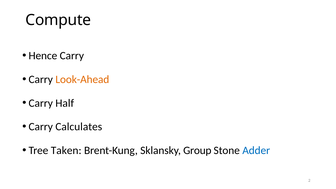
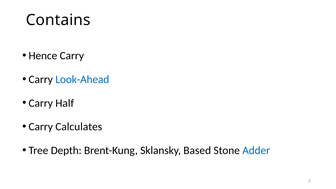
Compute: Compute -> Contains
Look-Ahead colour: orange -> blue
Taken: Taken -> Depth
Group: Group -> Based
